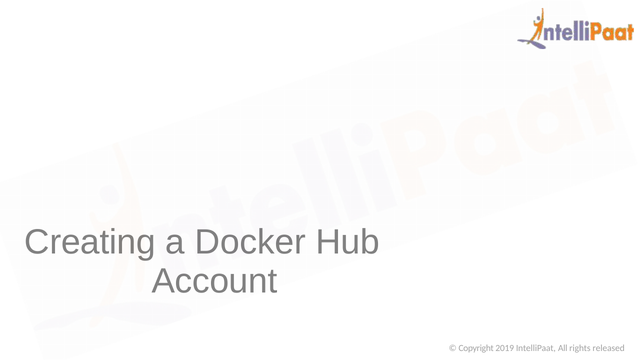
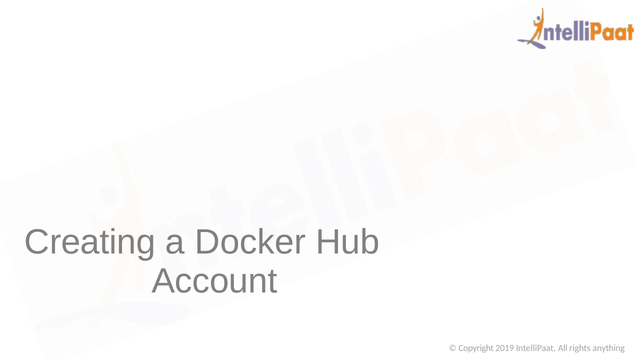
released: released -> anything
